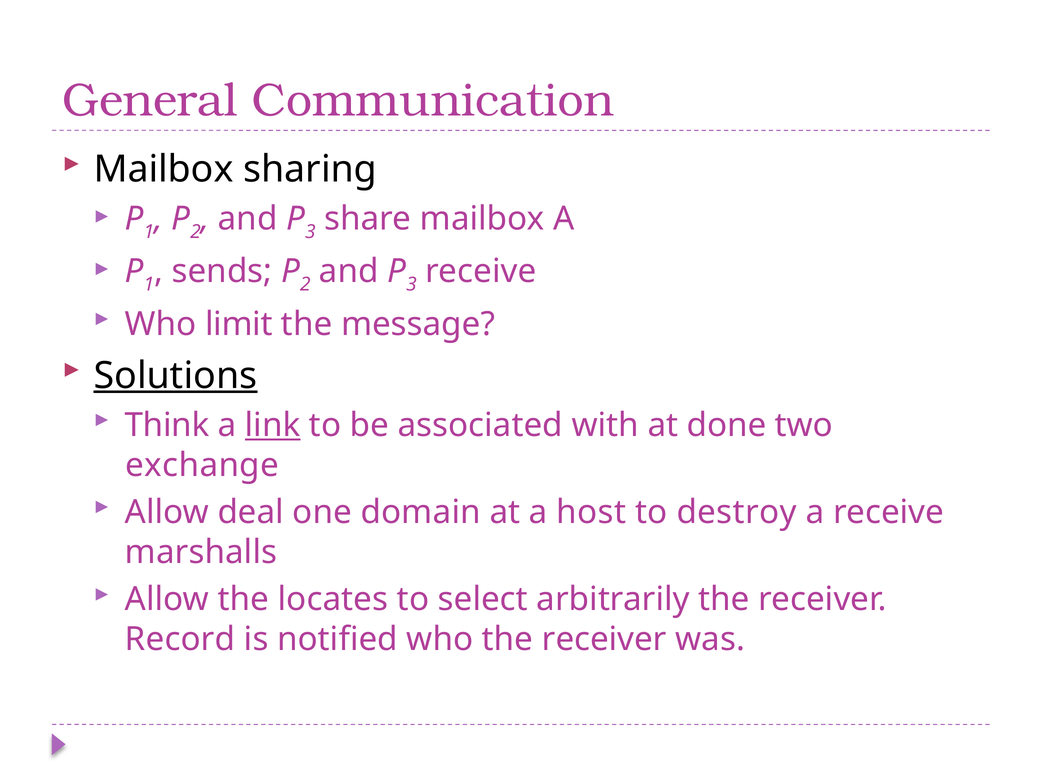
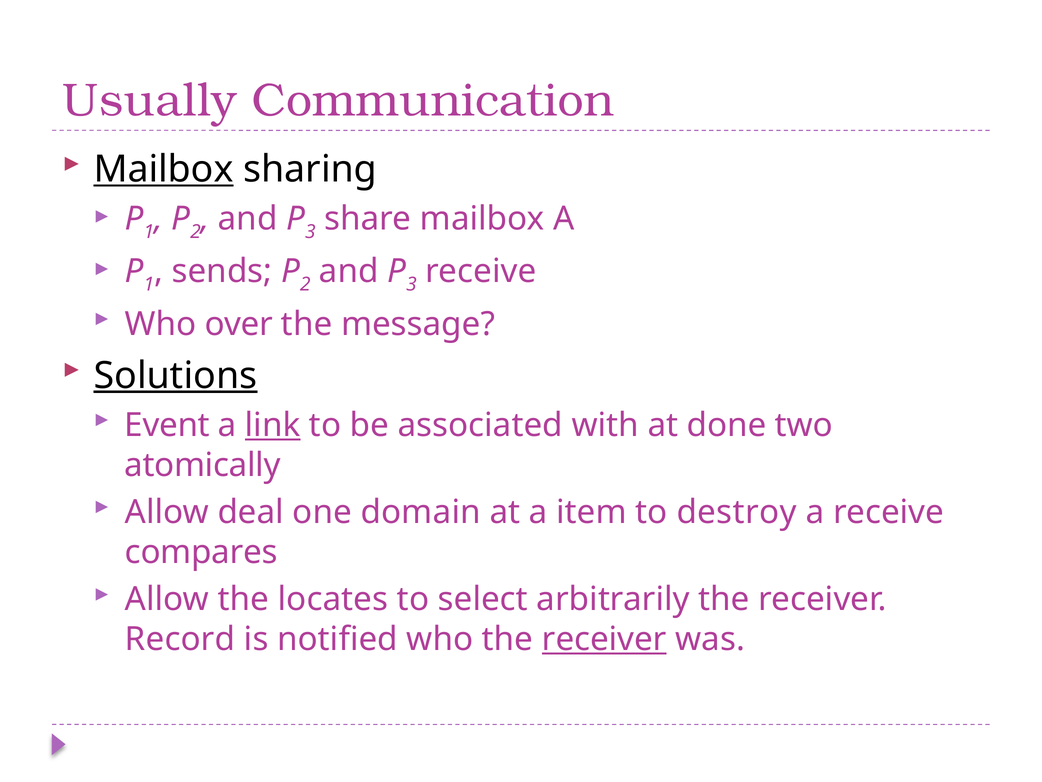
General: General -> Usually
Mailbox at (164, 169) underline: none -> present
limit: limit -> over
Think: Think -> Event
exchange: exchange -> atomically
host: host -> item
marshalls: marshalls -> compares
receiver at (604, 639) underline: none -> present
